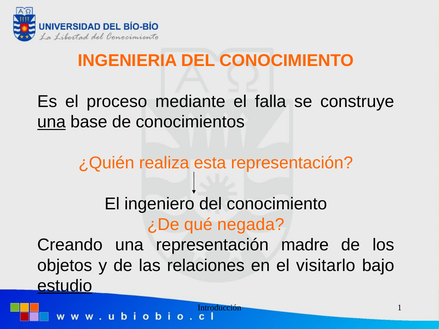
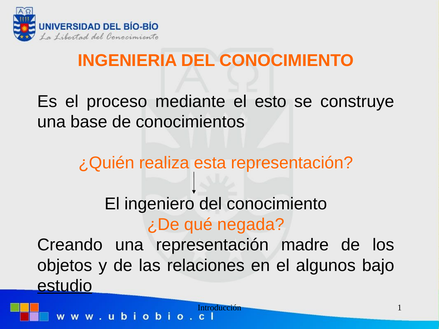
falla: falla -> esto
una at (51, 122) underline: present -> none
visitarlo: visitarlo -> algunos
